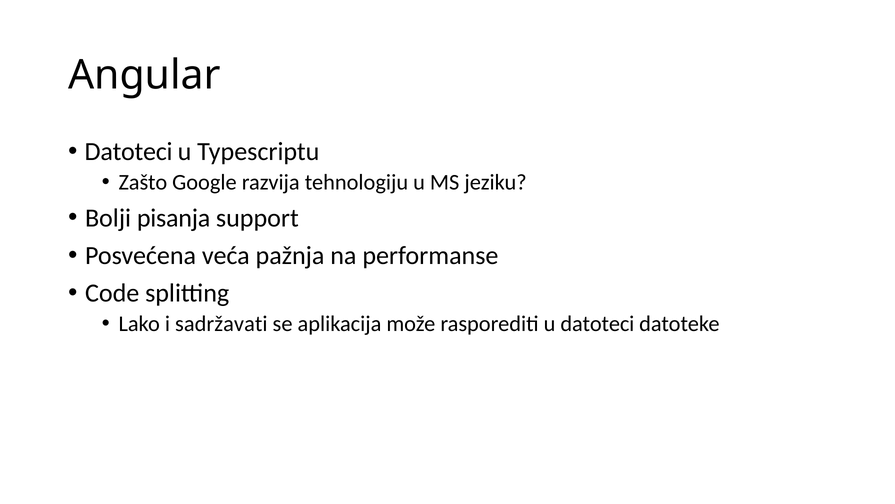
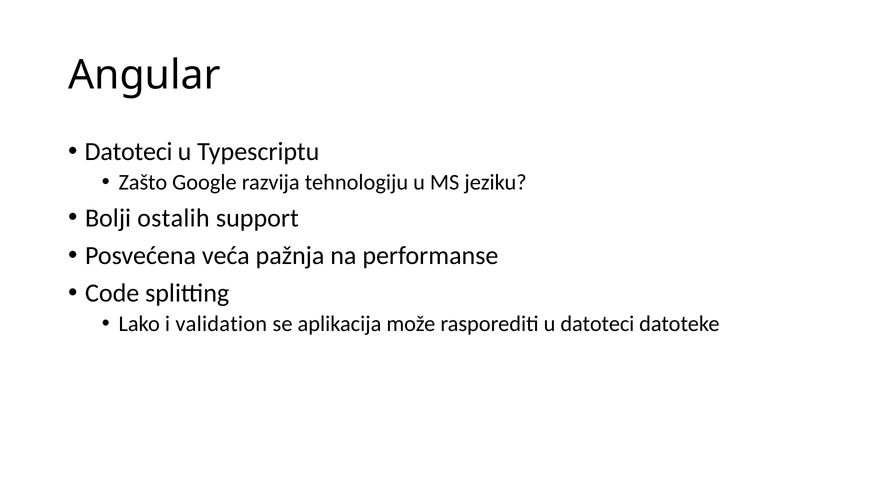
pisanja: pisanja -> ostalih
sadržavati: sadržavati -> validation
